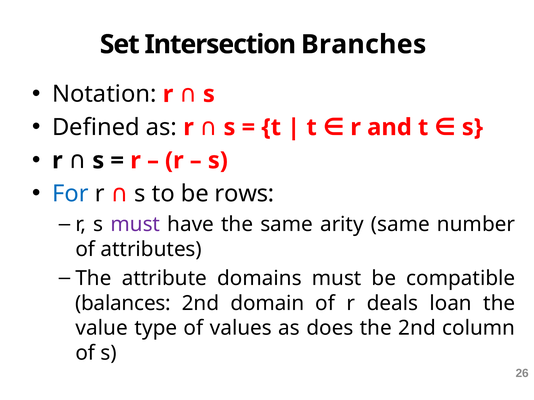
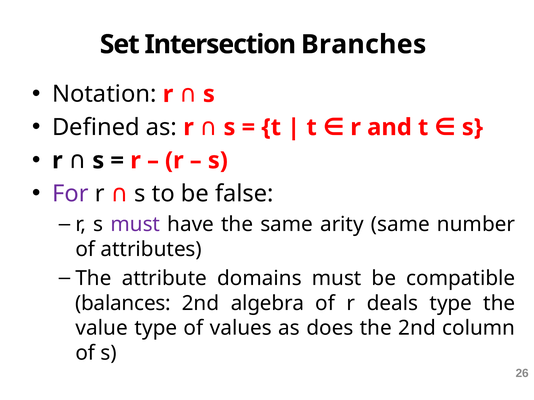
For colour: blue -> purple
rows: rows -> false
domain: domain -> algebra
deals loan: loan -> type
